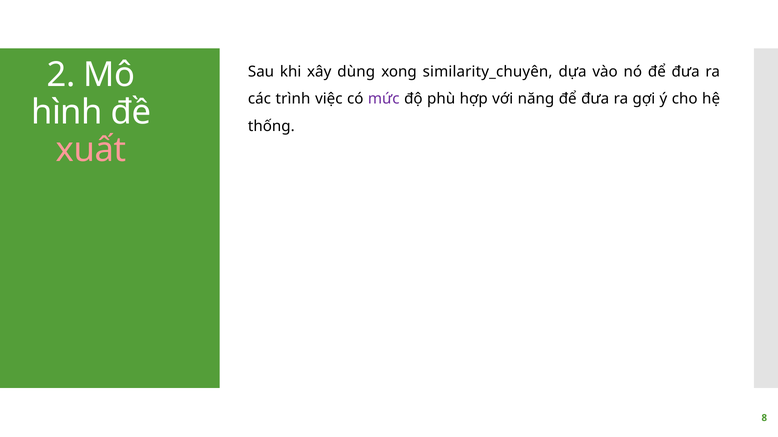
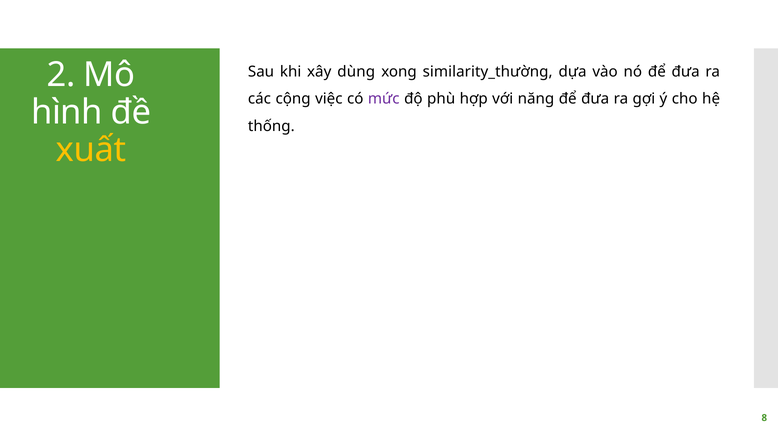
similarity_chuyên: similarity_chuyên -> similarity_thường
trình: trình -> cộng
xuất colour: pink -> yellow
